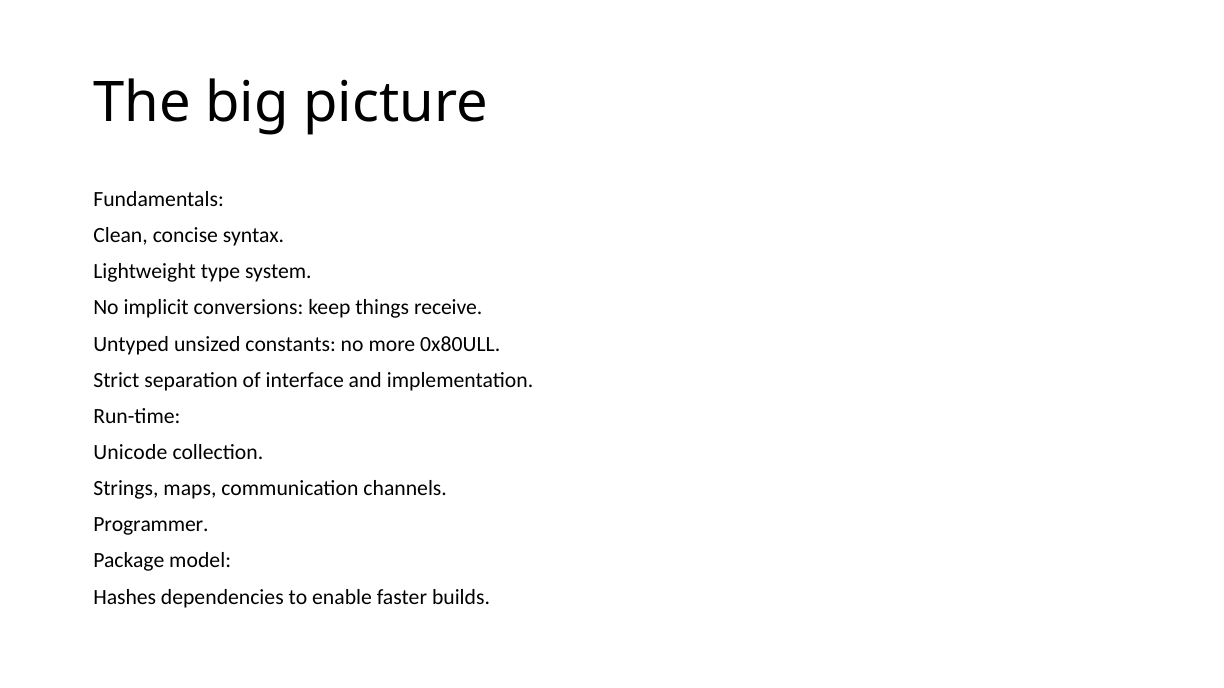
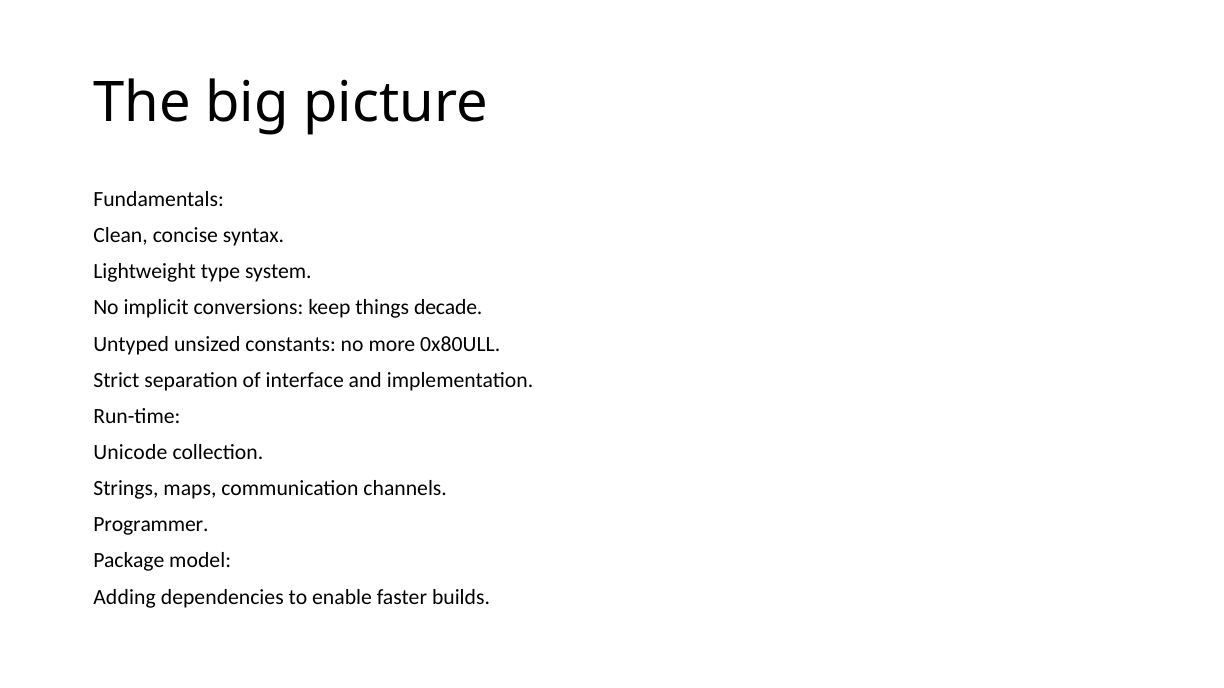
receive: receive -> decade
Hashes: Hashes -> Adding
